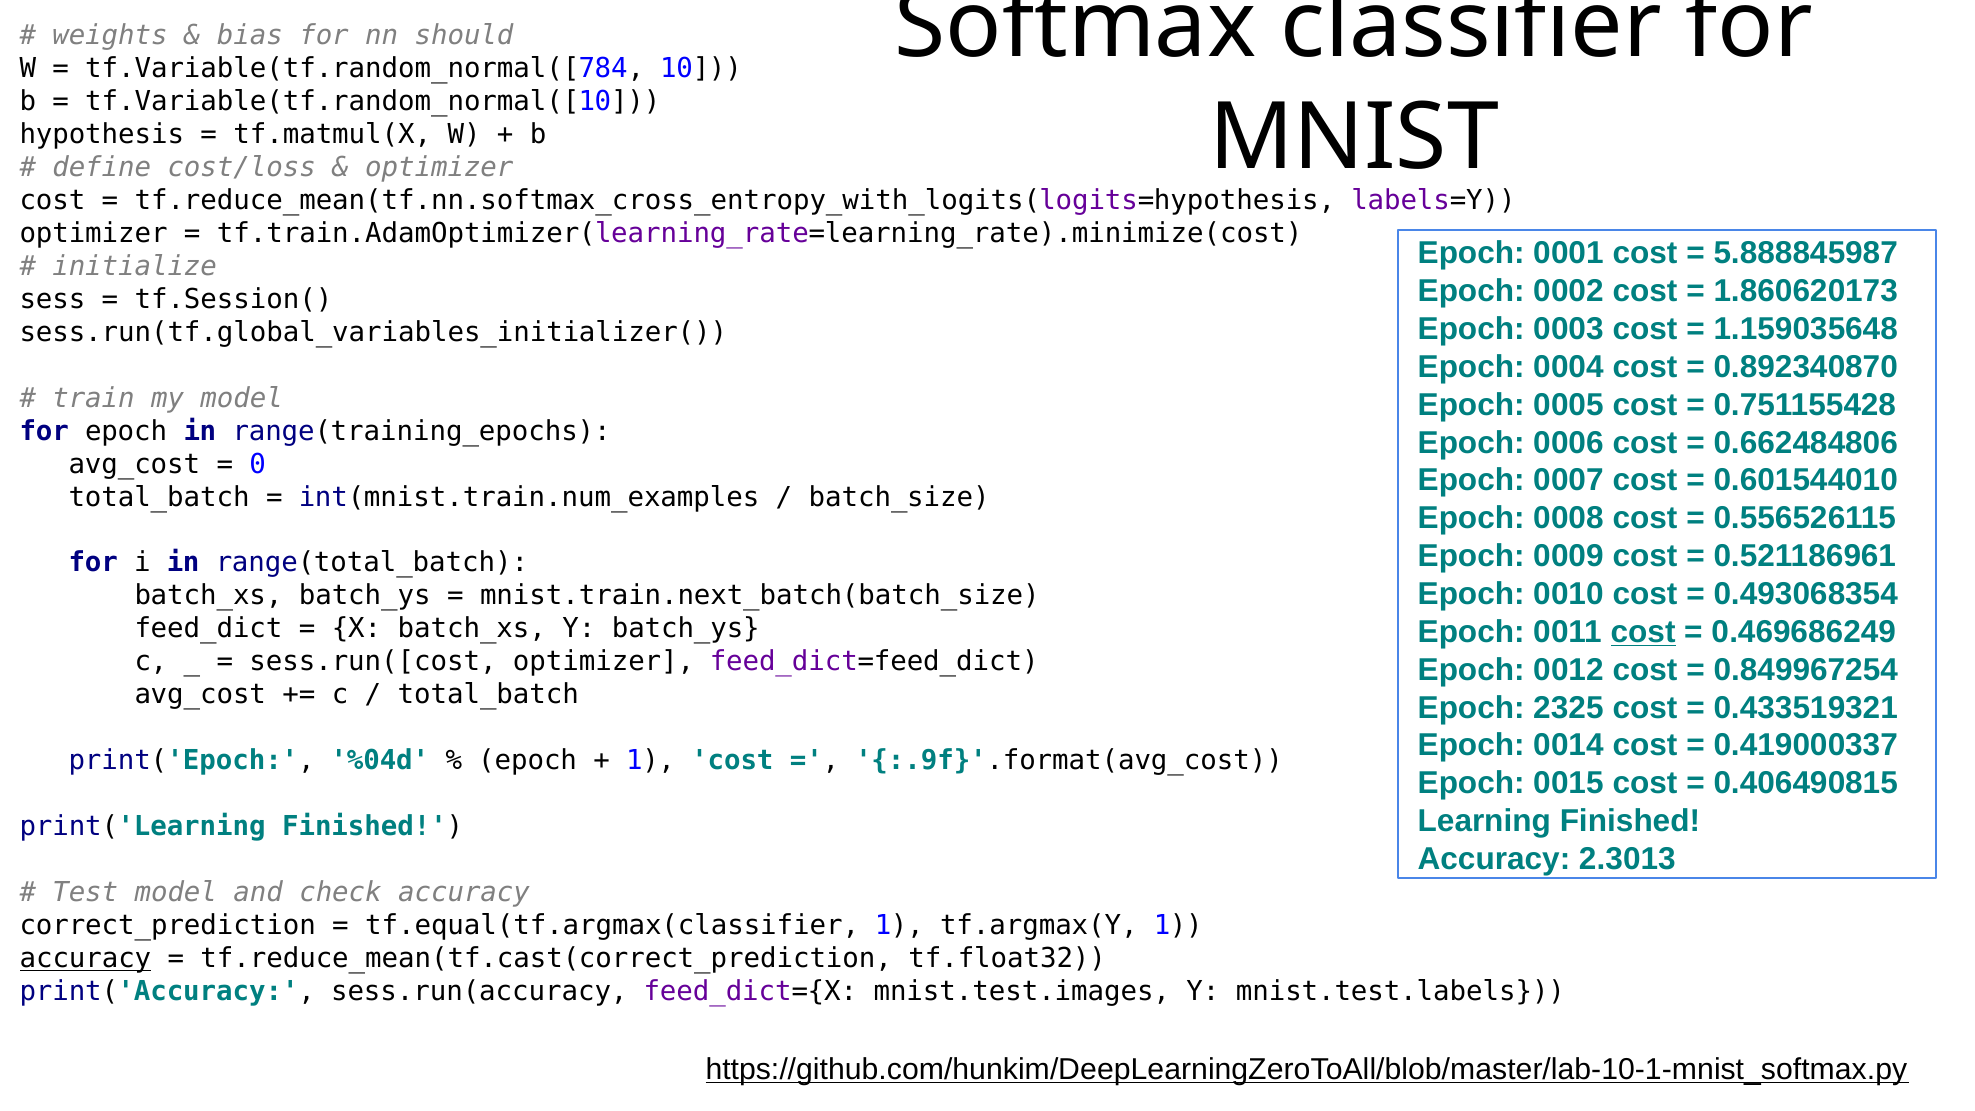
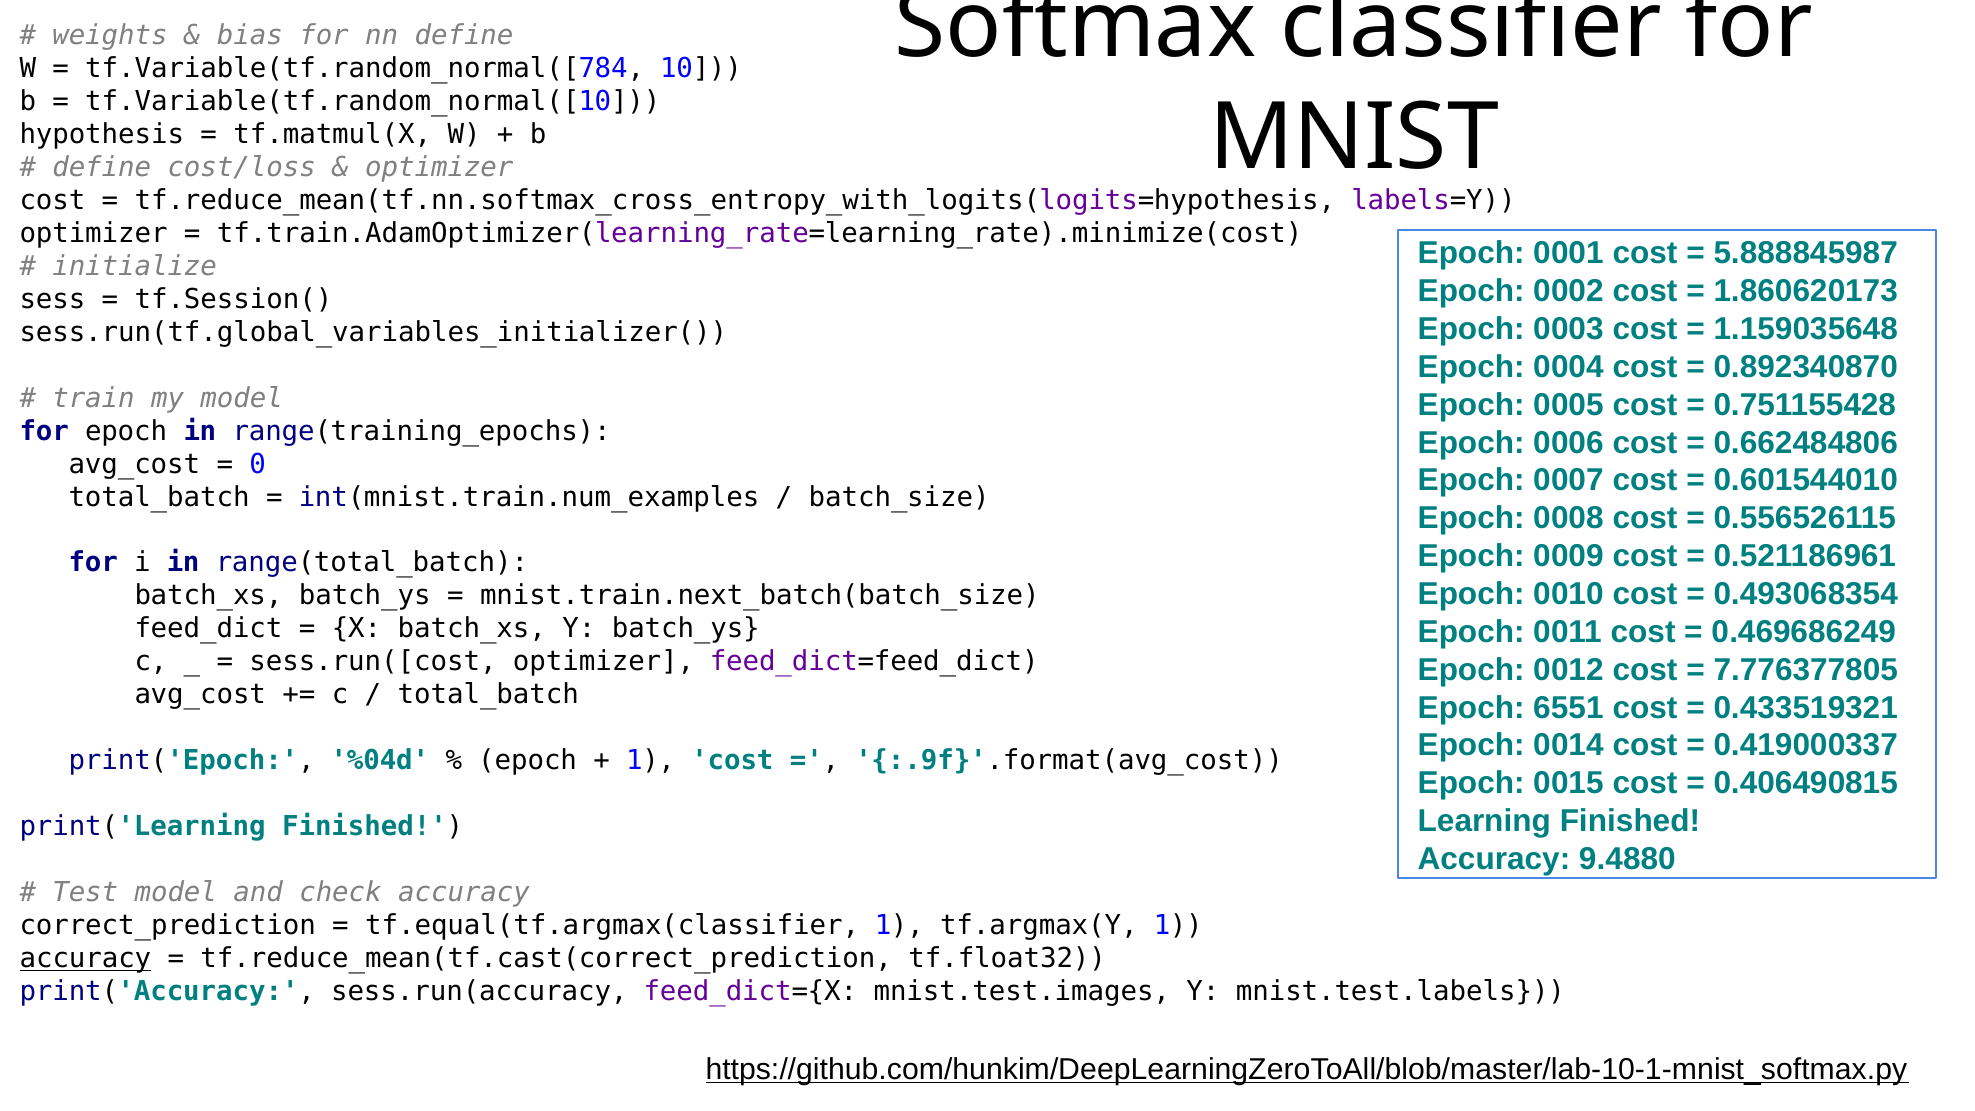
nn should: should -> define
cost at (1643, 632) underline: present -> none
0.849967254: 0.849967254 -> 7.776377805
2325: 2325 -> 6551
2.3013: 2.3013 -> 9.4880
